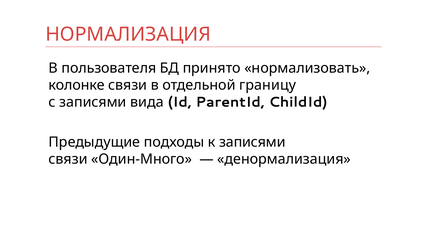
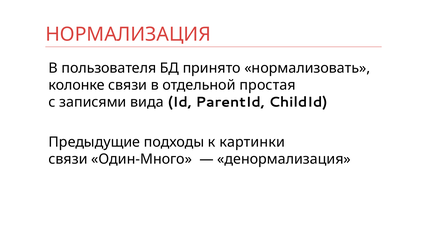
границу: границу -> простая
к записями: записями -> картинки
